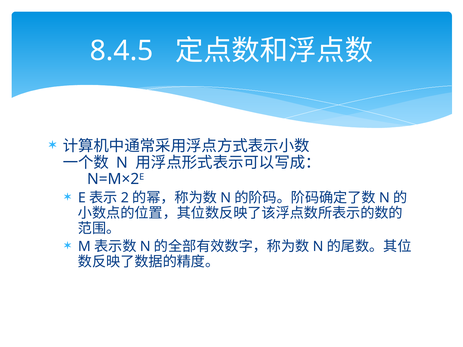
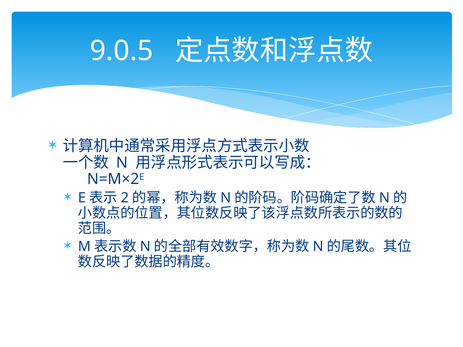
8.4.5: 8.4.5 -> 9.0.5
